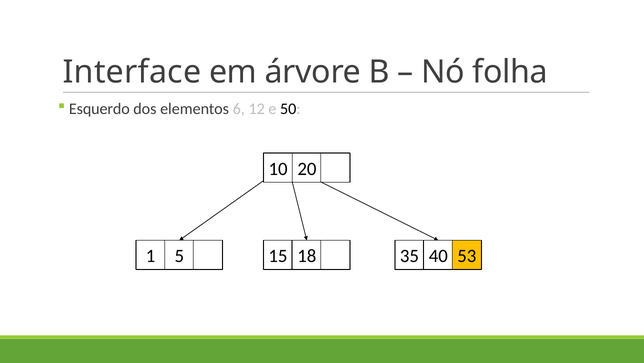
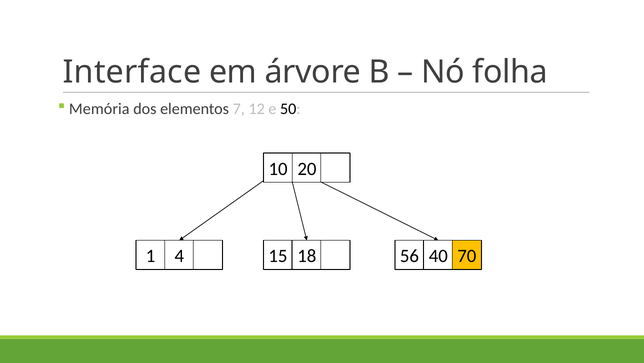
Esquerdo: Esquerdo -> Memória
6: 6 -> 7
5: 5 -> 4
35: 35 -> 56
53: 53 -> 70
